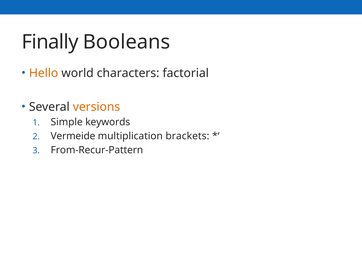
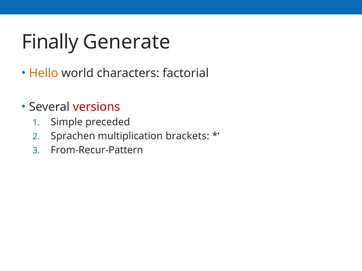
Booleans: Booleans -> Generate
versions colour: orange -> red
keywords: keywords -> preceded
Vermeide: Vermeide -> Sprachen
